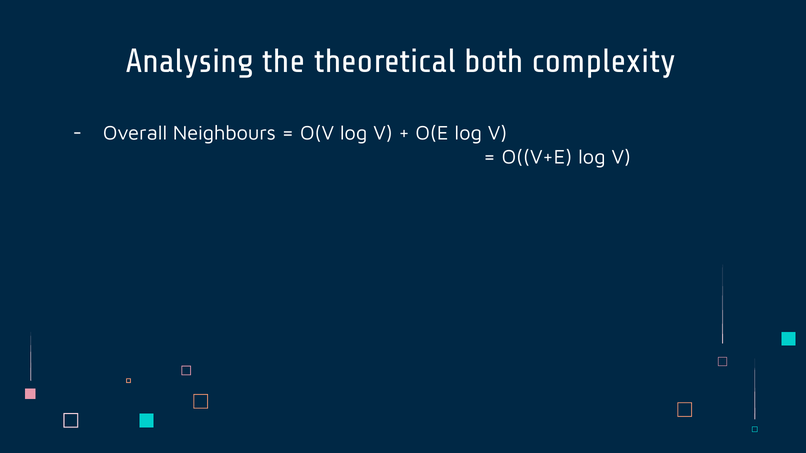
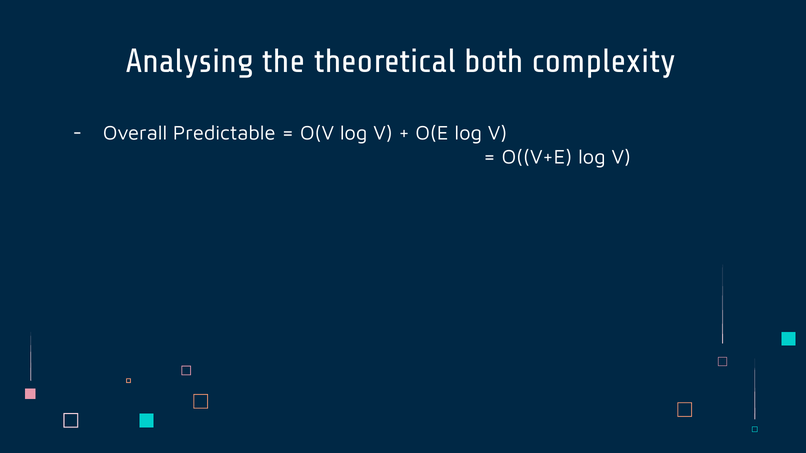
Neighbours: Neighbours -> Predictable
